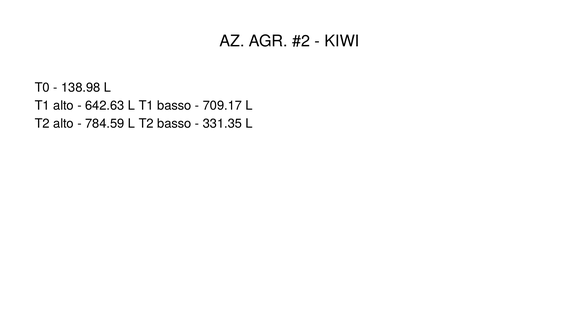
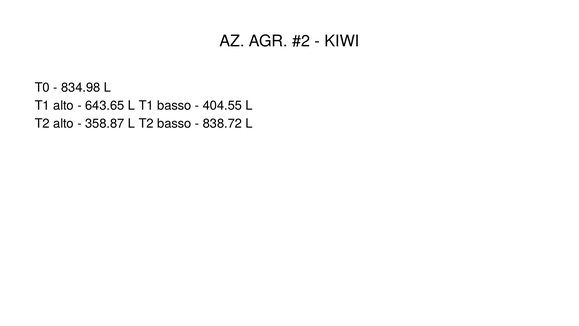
138.98: 138.98 -> 834.98
642.63: 642.63 -> 643.65
709.17: 709.17 -> 404.55
784.59: 784.59 -> 358.87
331.35: 331.35 -> 838.72
